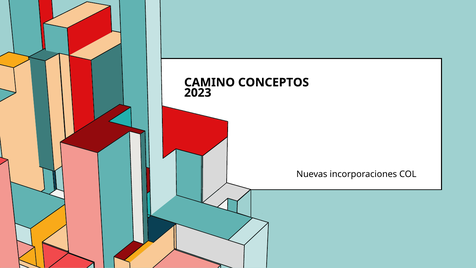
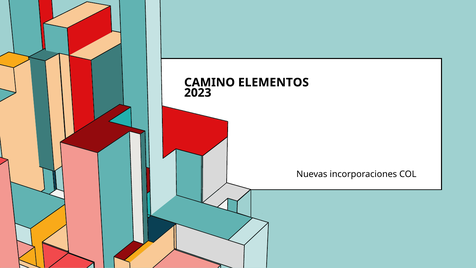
CONCEPTOS: CONCEPTOS -> ELEMENTOS
